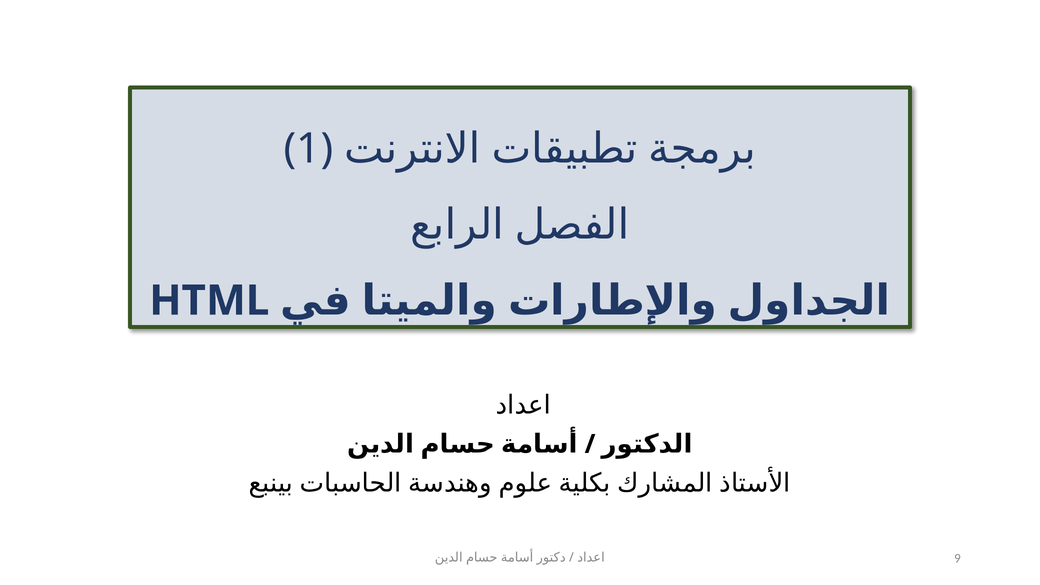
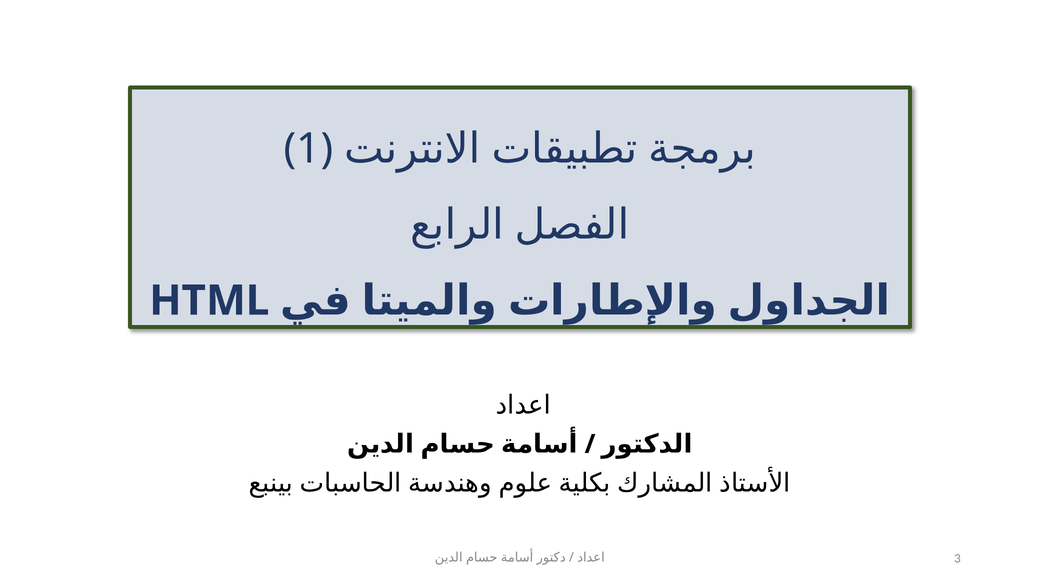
9: 9 -> 3
